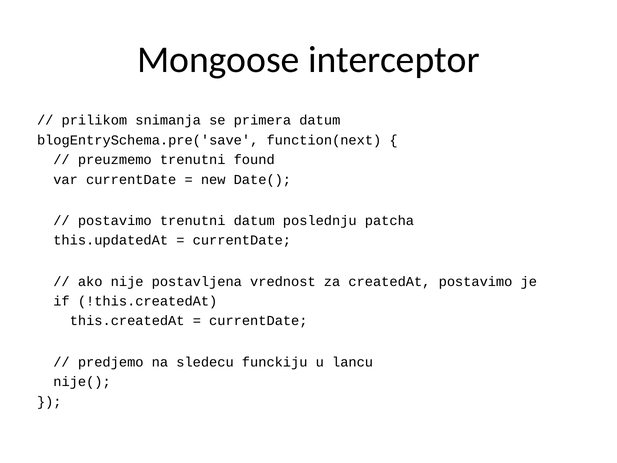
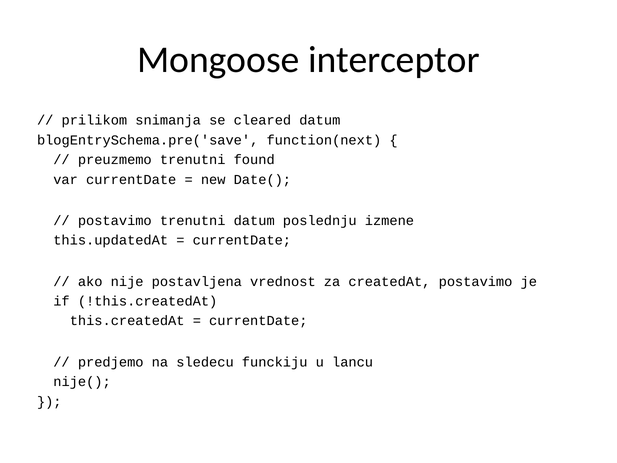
primera: primera -> cleared
patcha: patcha -> izmene
